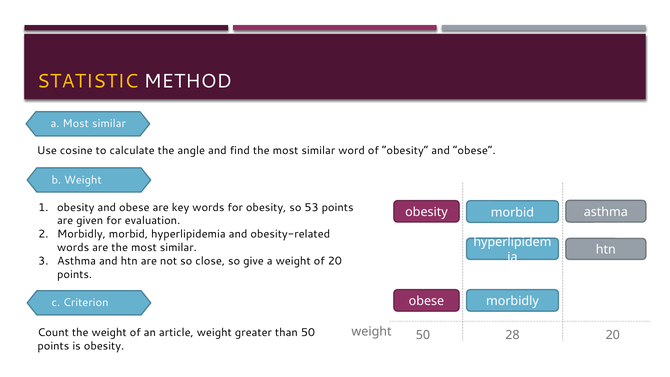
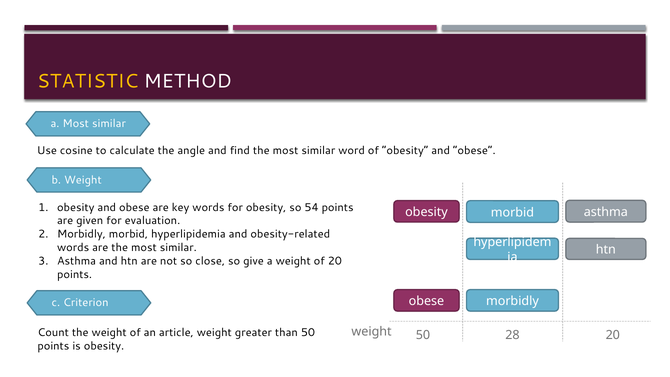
53: 53 -> 54
